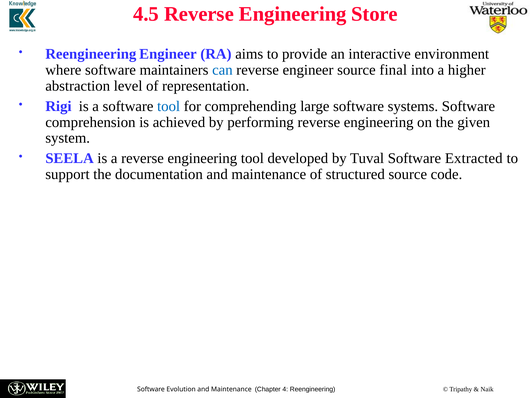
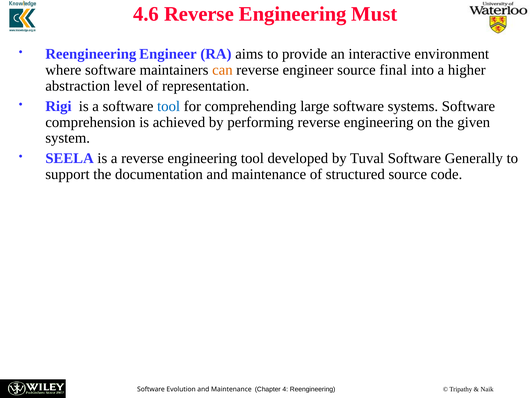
4.5: 4.5 -> 4.6
Store: Store -> Must
can colour: blue -> orange
Extracted: Extracted -> Generally
